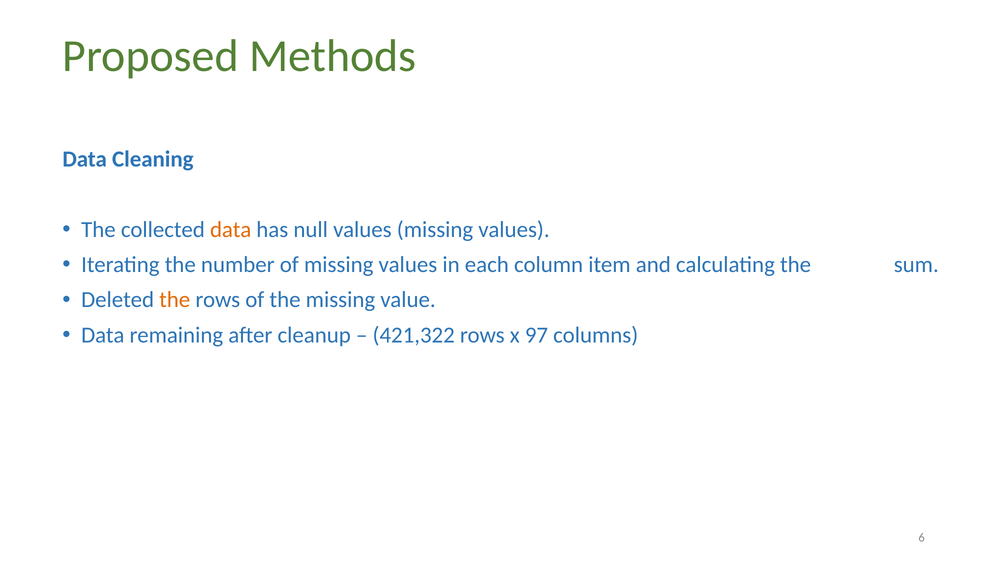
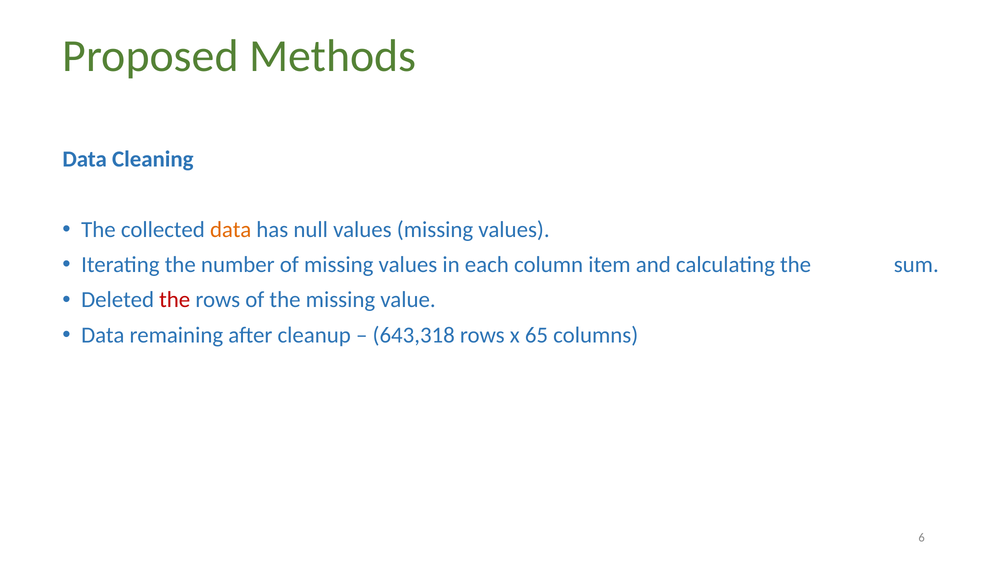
the at (175, 300) colour: orange -> red
421,322: 421,322 -> 643,318
97: 97 -> 65
